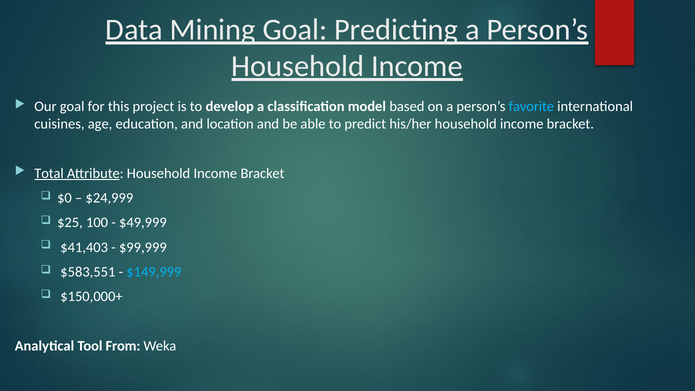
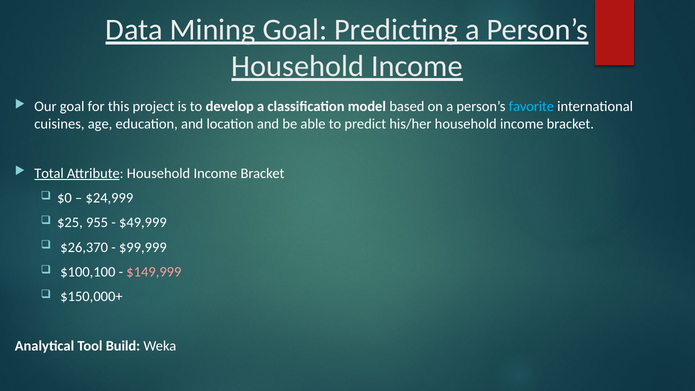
100: 100 -> 955
$41,403: $41,403 -> $26,370
$583,551: $583,551 -> $100,100
$149,999 colour: light blue -> pink
From: From -> Build
